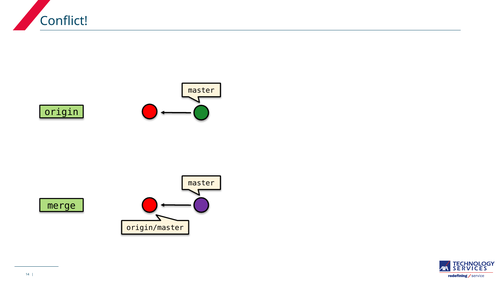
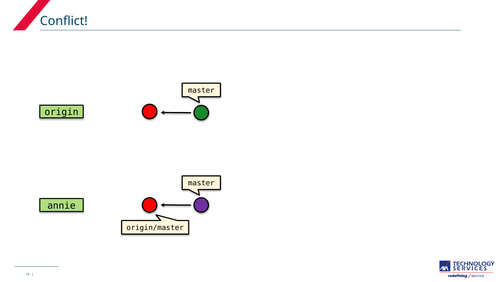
merge: merge -> annie
